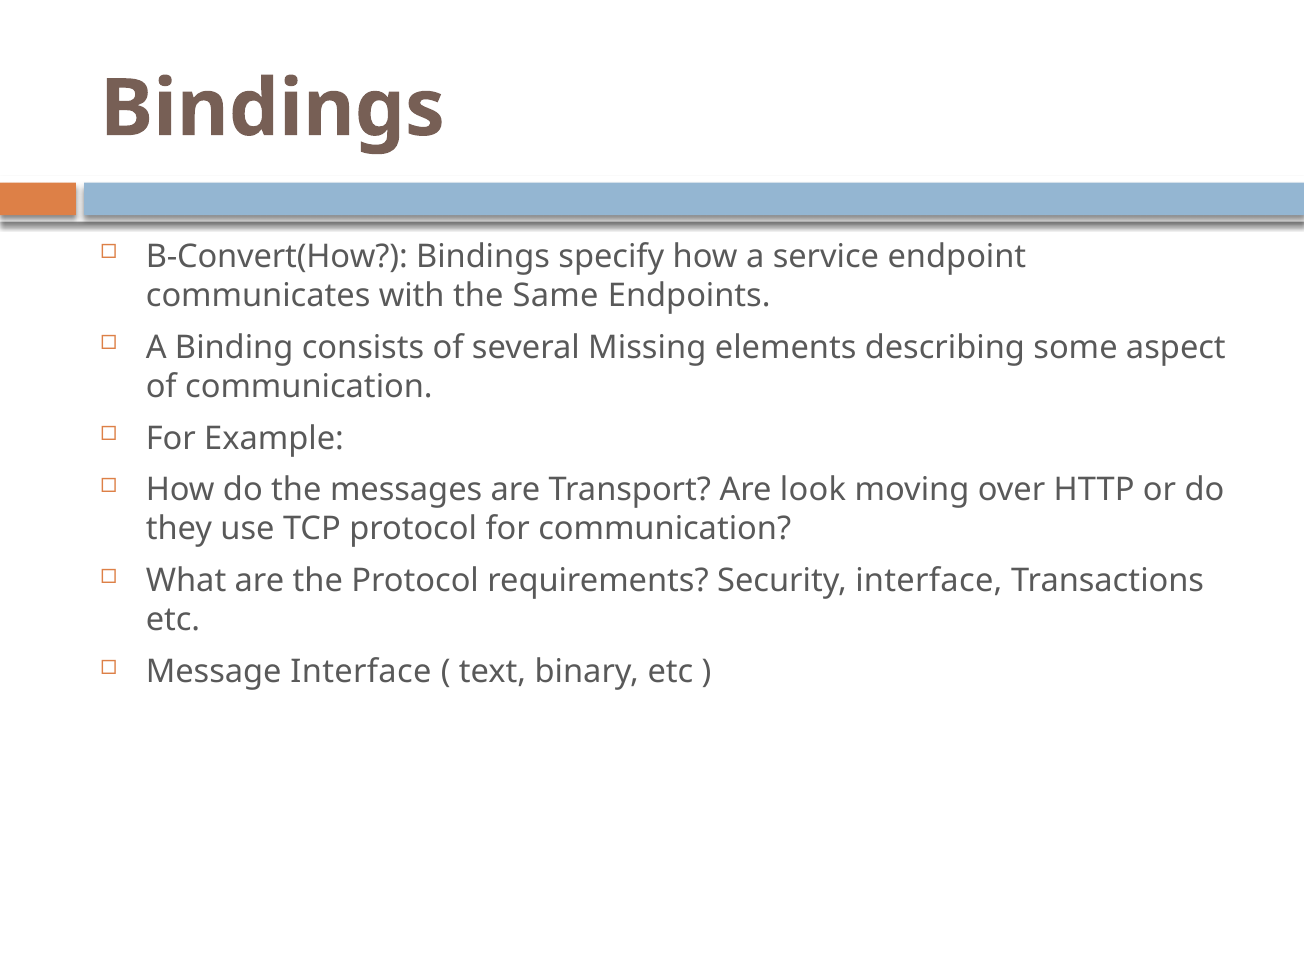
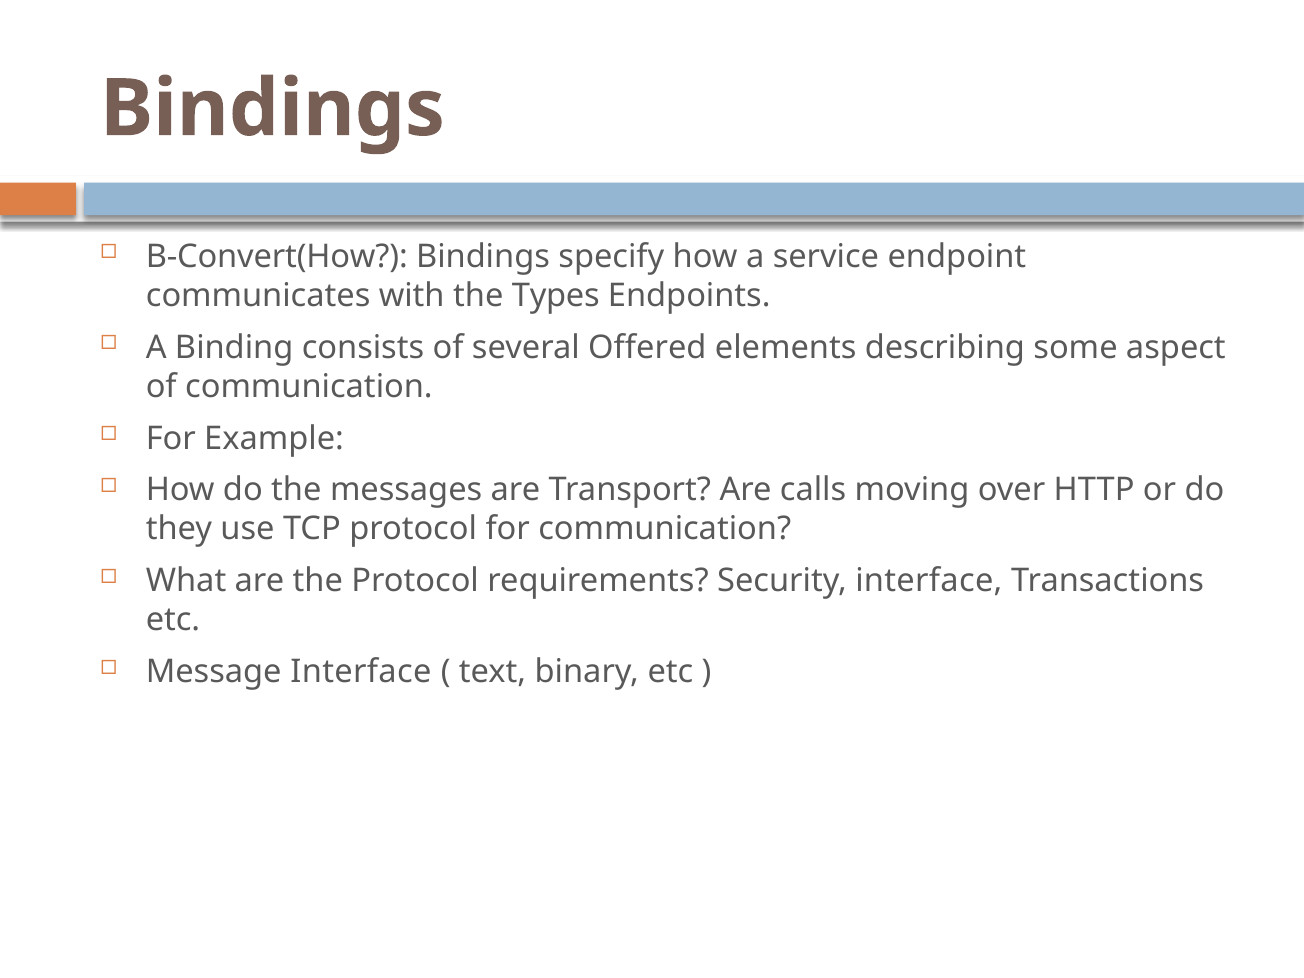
Same: Same -> Types
Missing: Missing -> Offered
look: look -> calls
